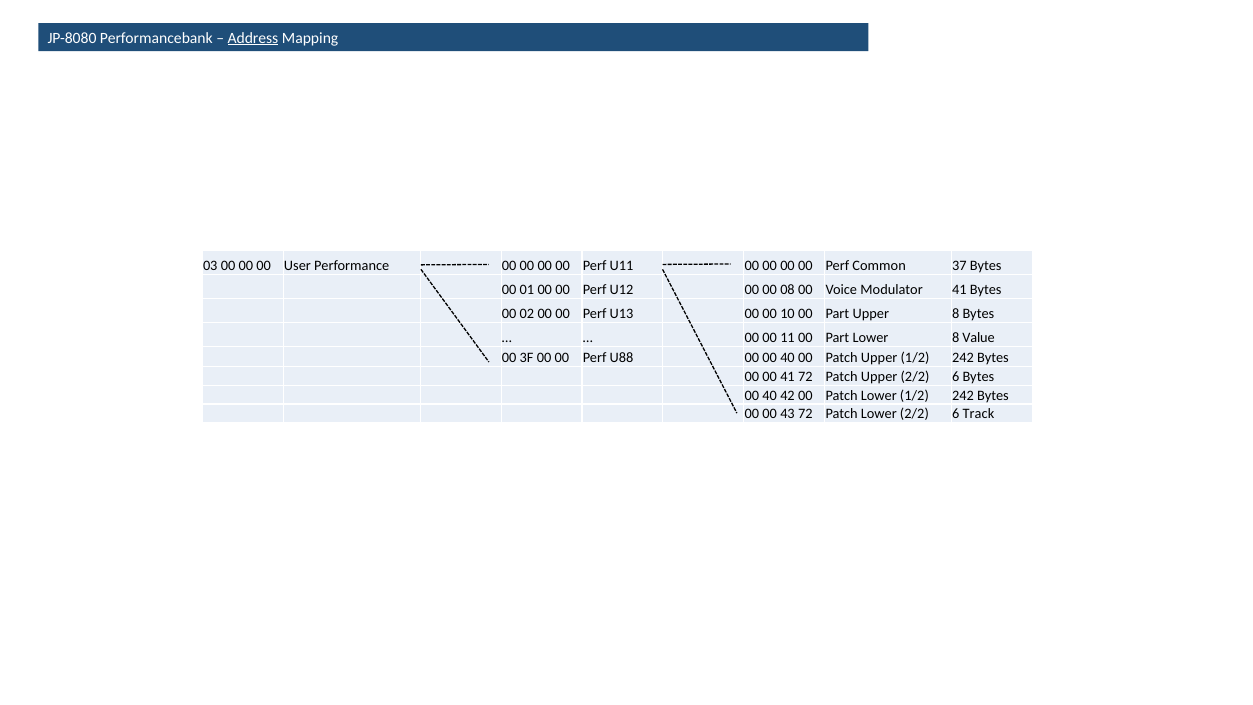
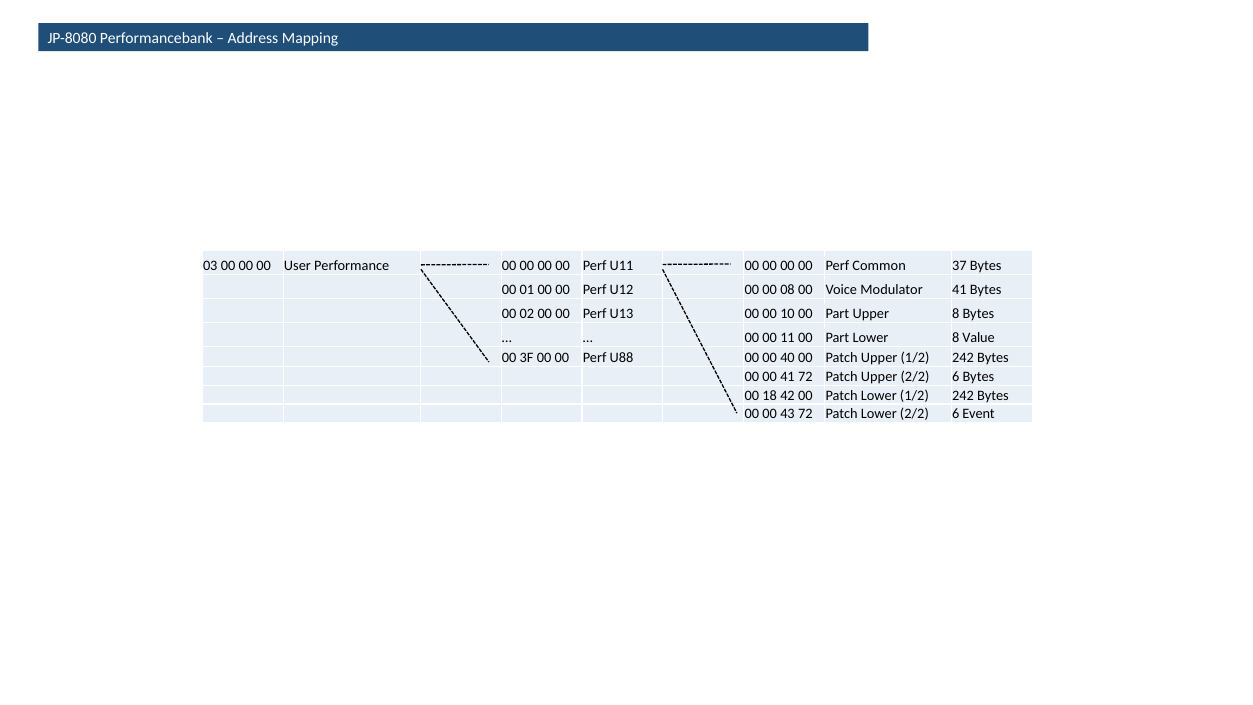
Address underline: present -> none
40 at (770, 395): 40 -> 18
Track: Track -> Event
